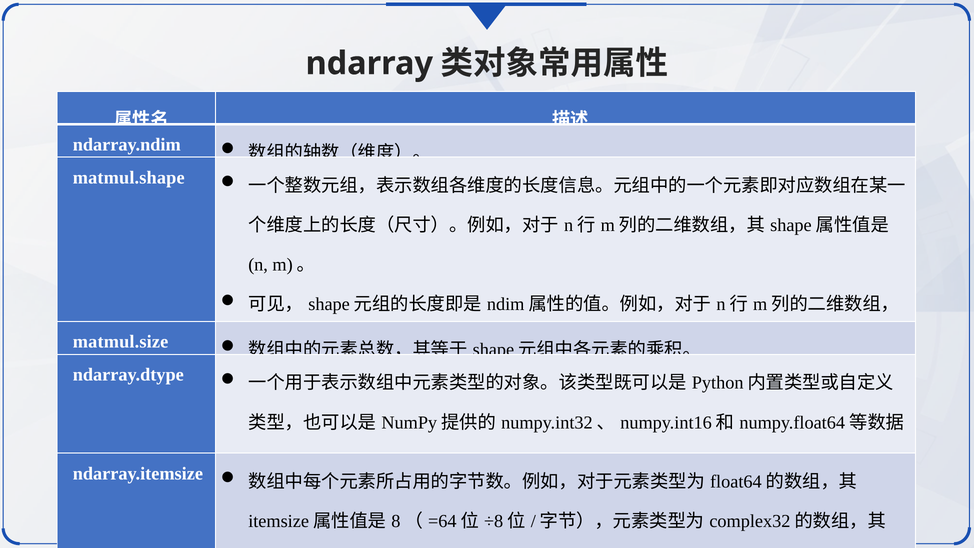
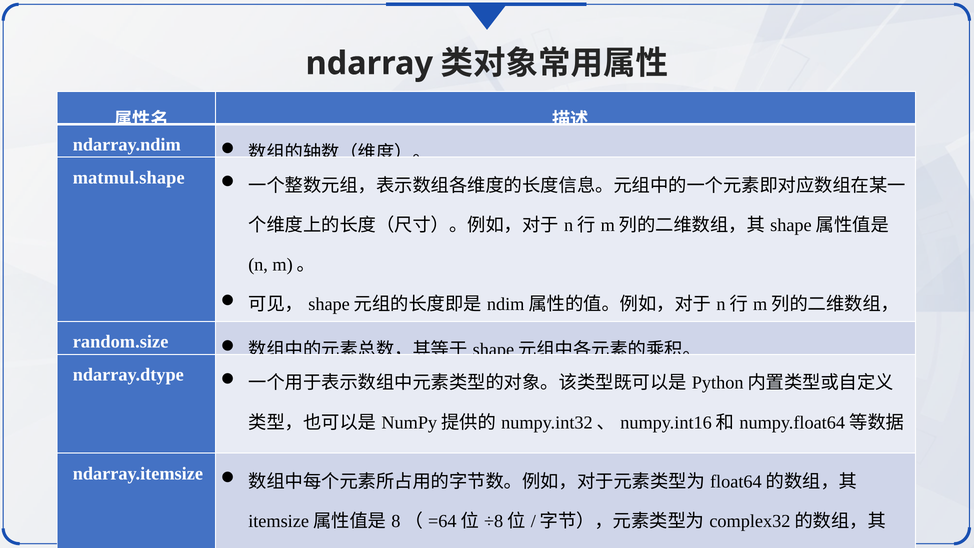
matmul.size: matmul.size -> random.size
